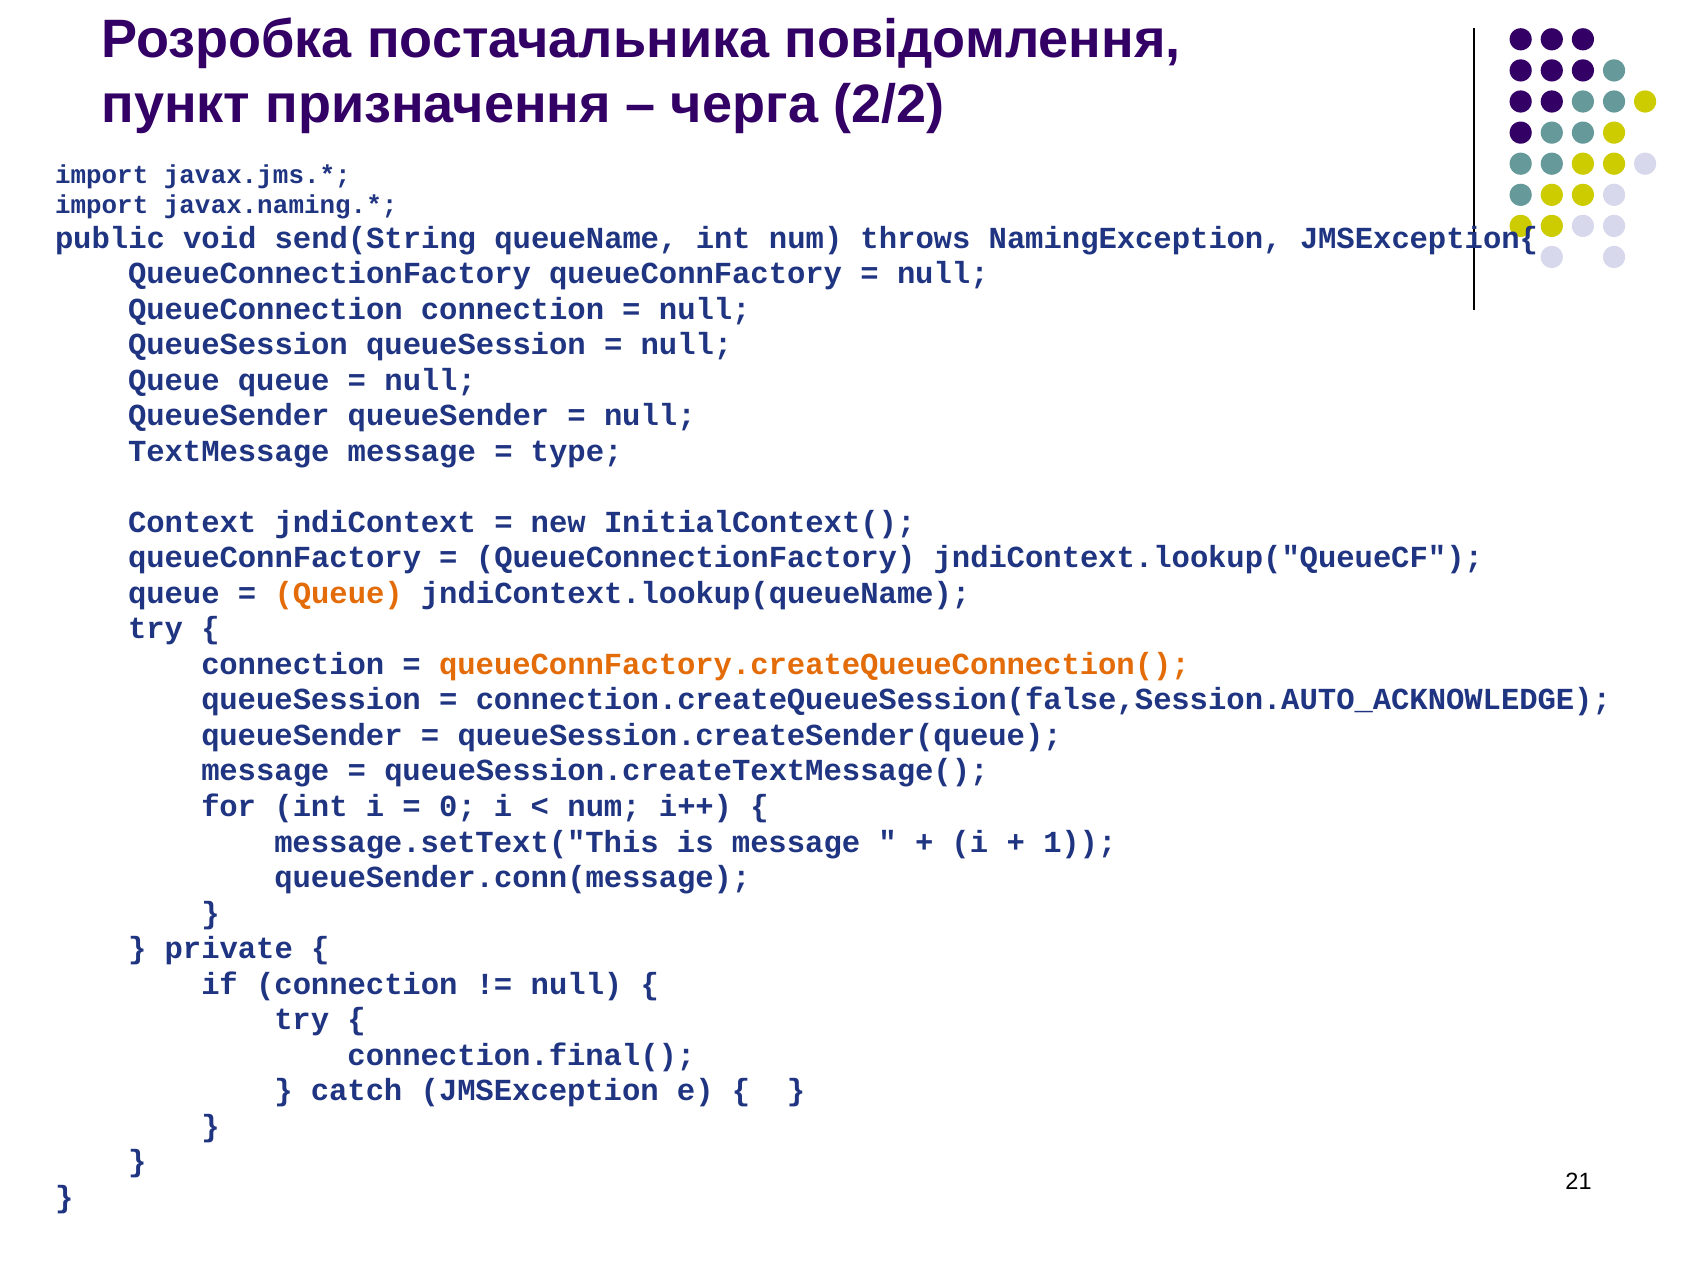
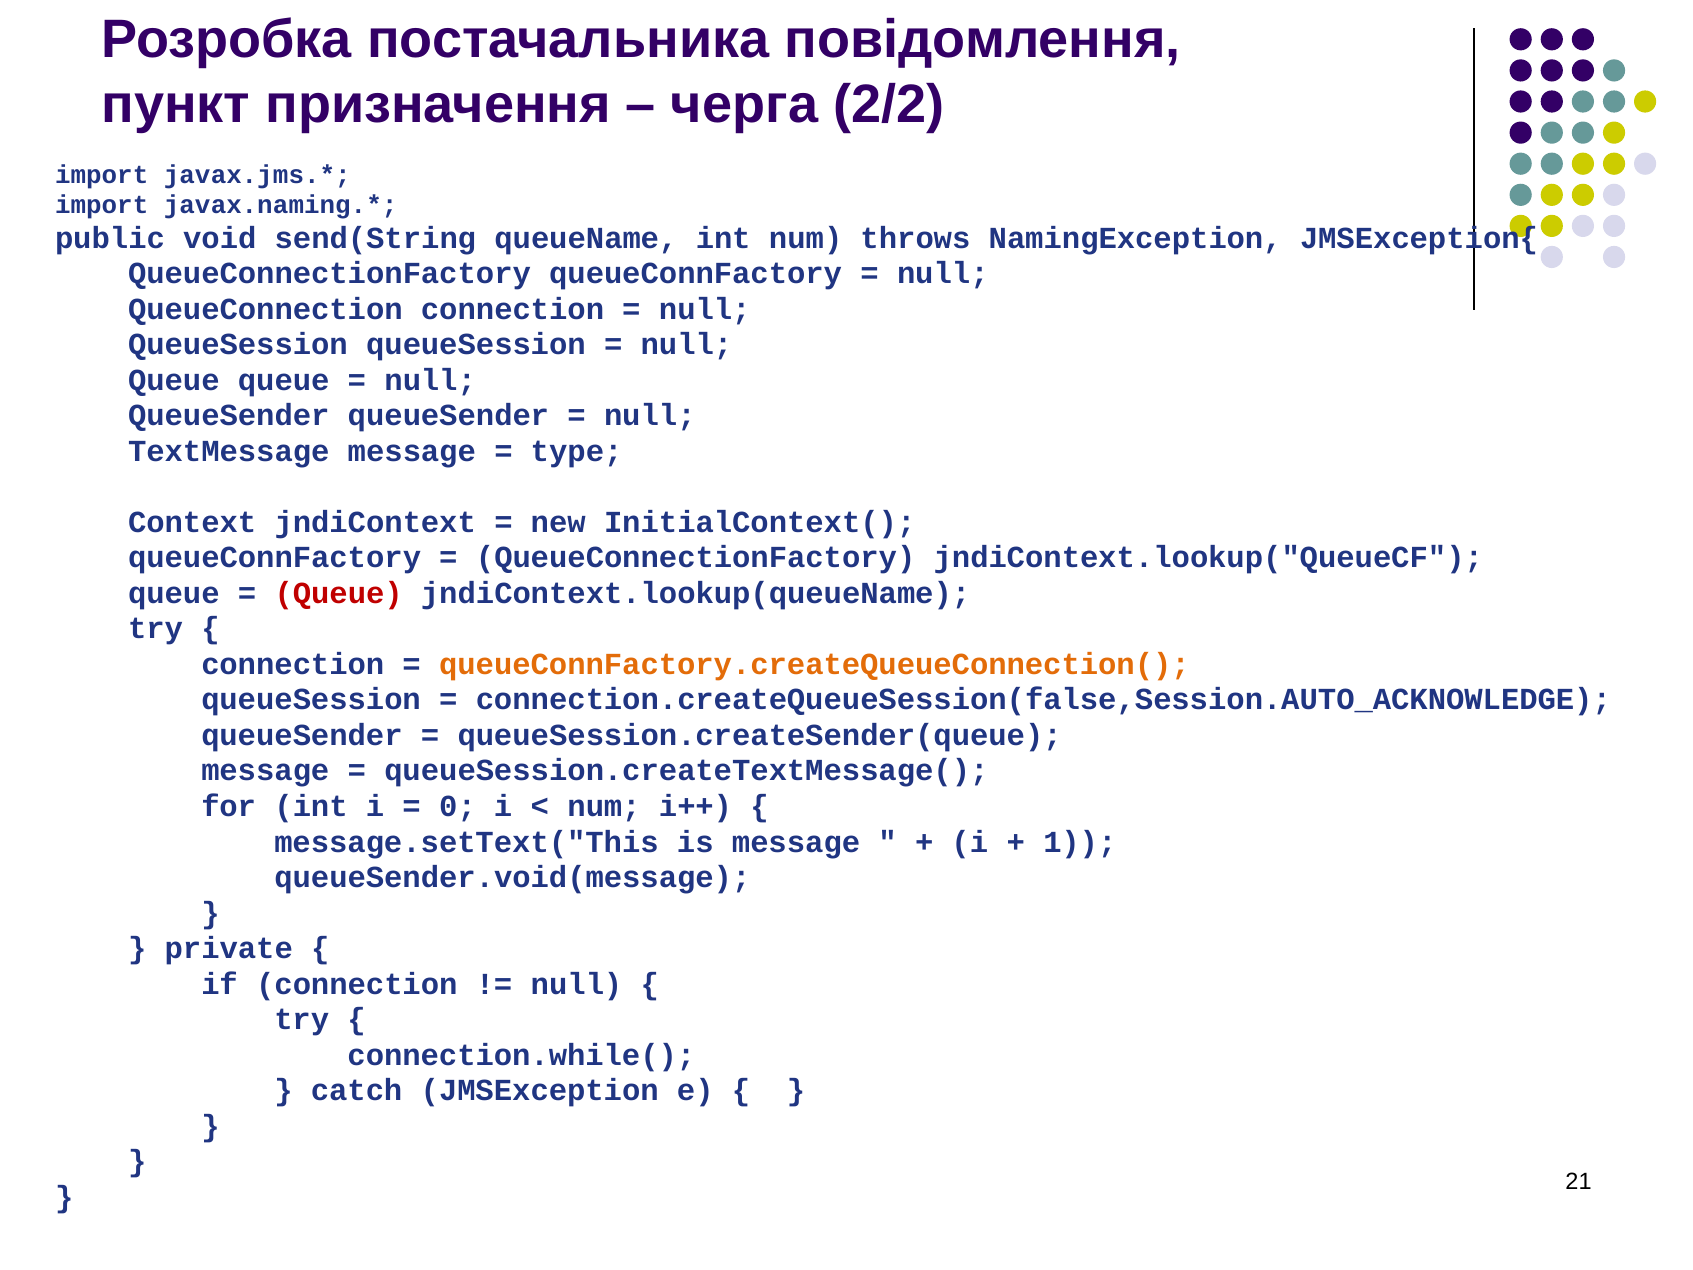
Queue at (339, 593) colour: orange -> red
queueSender.conn(message: queueSender.conn(message -> queueSender.void(message
connection.final(: connection.final( -> connection.while(
